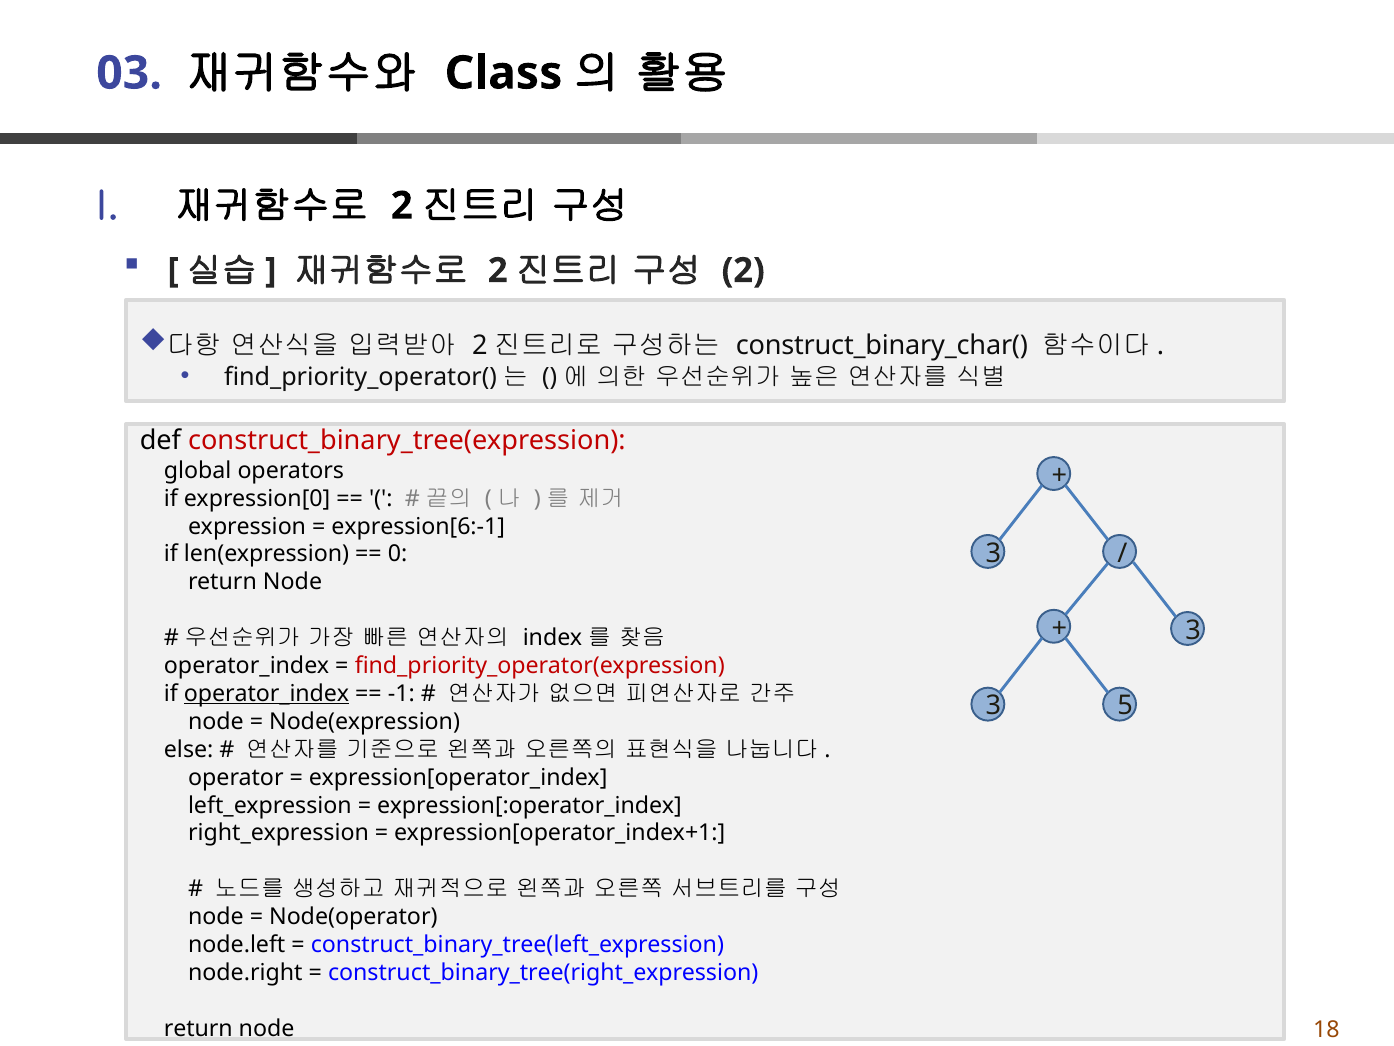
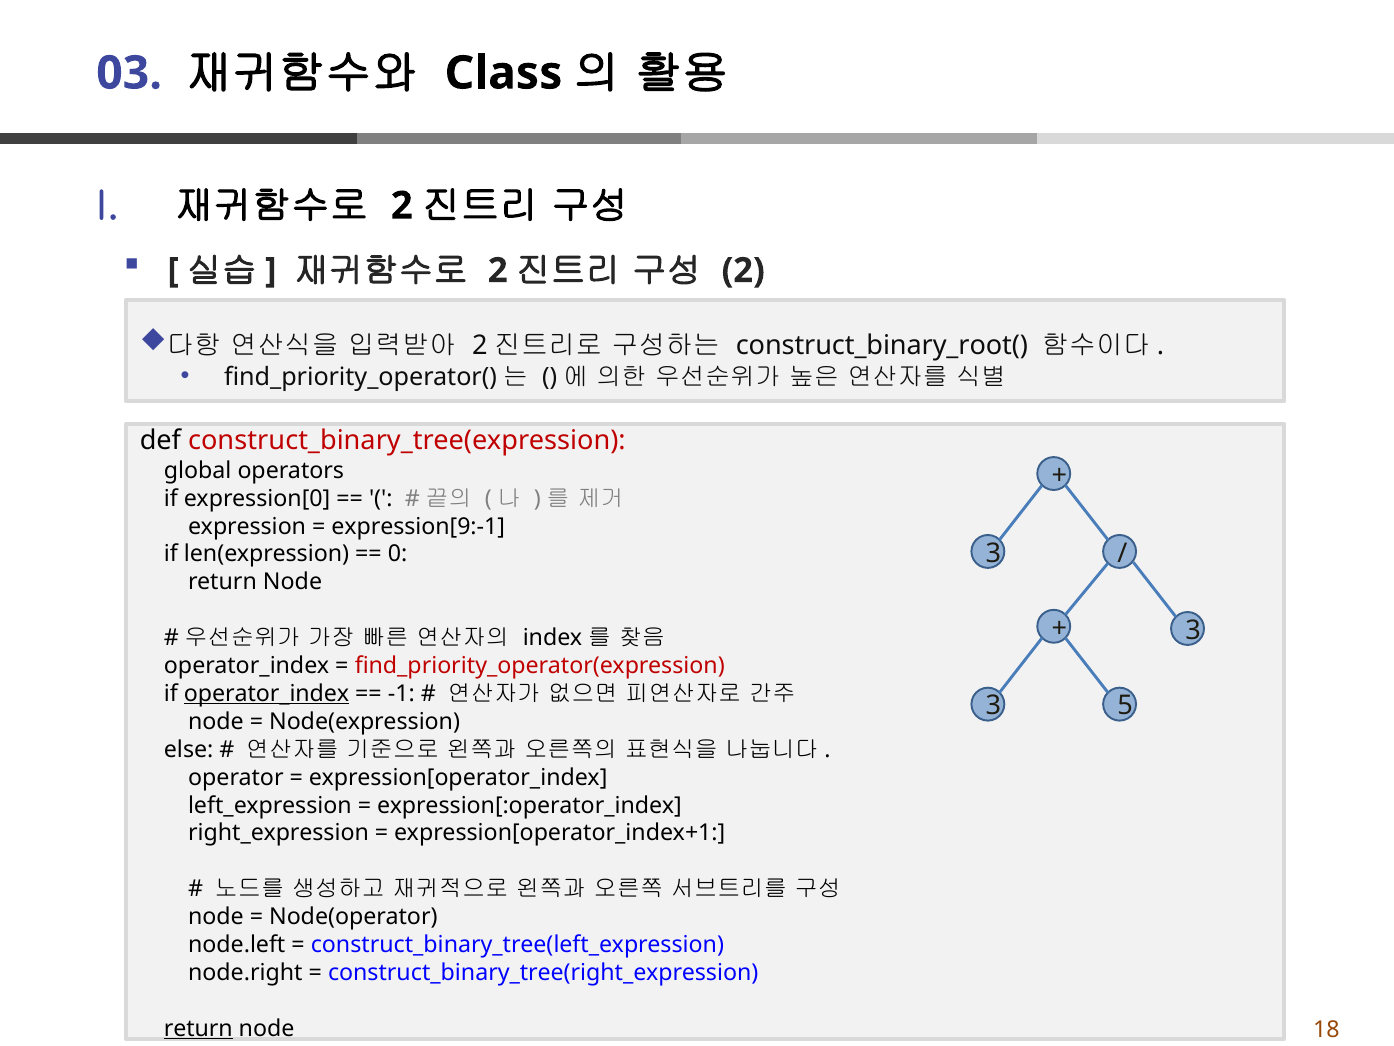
construct_binary_char(: construct_binary_char( -> construct_binary_root(
expression[6:-1: expression[6:-1 -> expression[9:-1
return at (198, 1028) underline: none -> present
